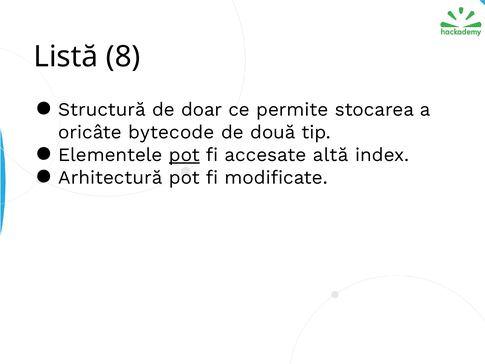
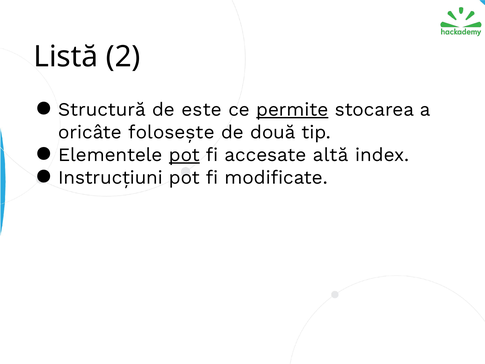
8: 8 -> 2
doar: doar -> este
permite underline: none -> present
bytecode: bytecode -> folosește
Arhitectură: Arhitectură -> Instrucțiuni
